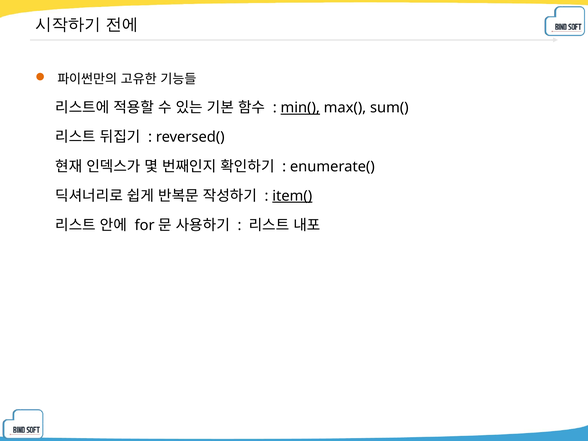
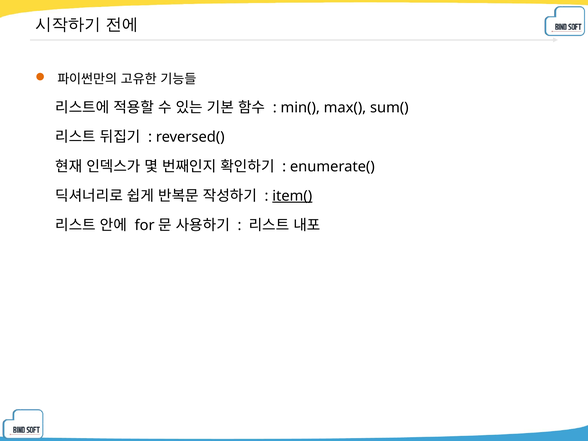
min( underline: present -> none
